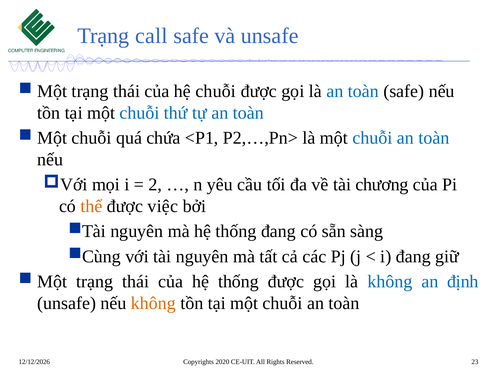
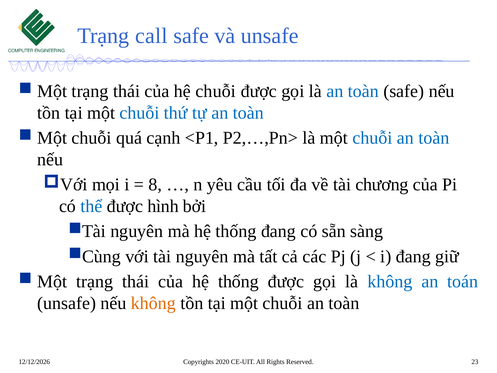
chứa: chứa -> cạnh
2: 2 -> 8
thể colour: orange -> blue
việc: việc -> hình
định: định -> toán
